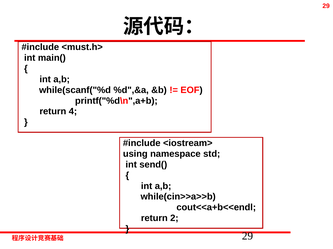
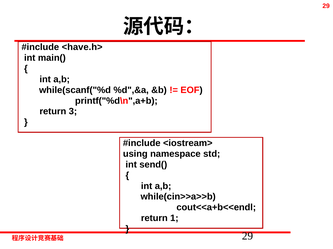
<must.h>: <must.h> -> <have.h>
4: 4 -> 3
2: 2 -> 1
